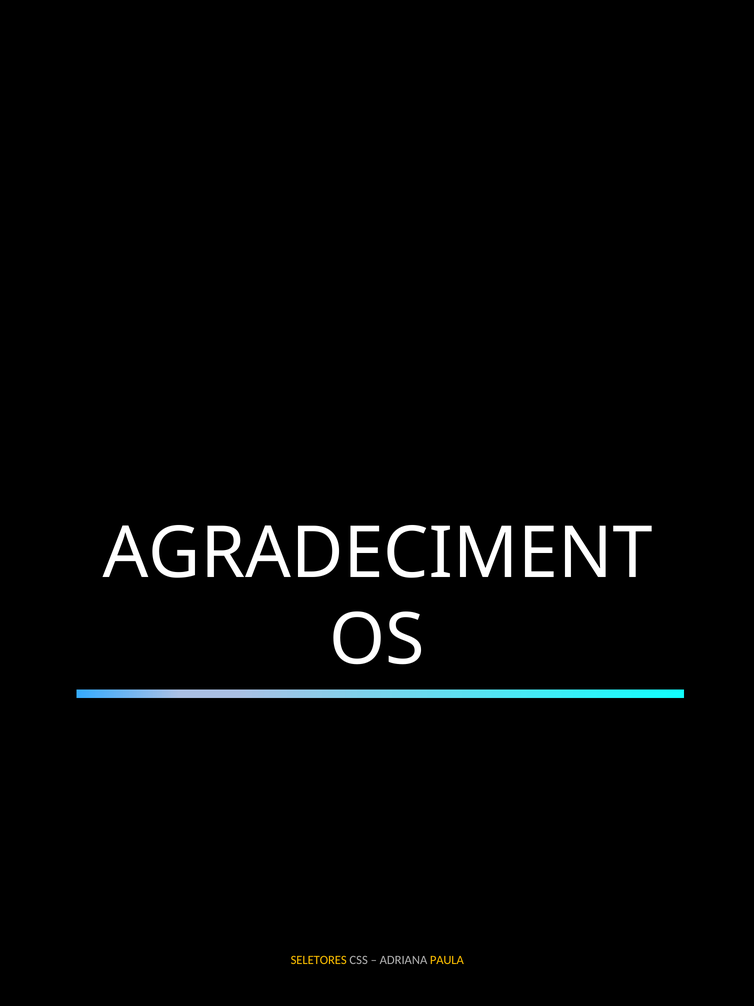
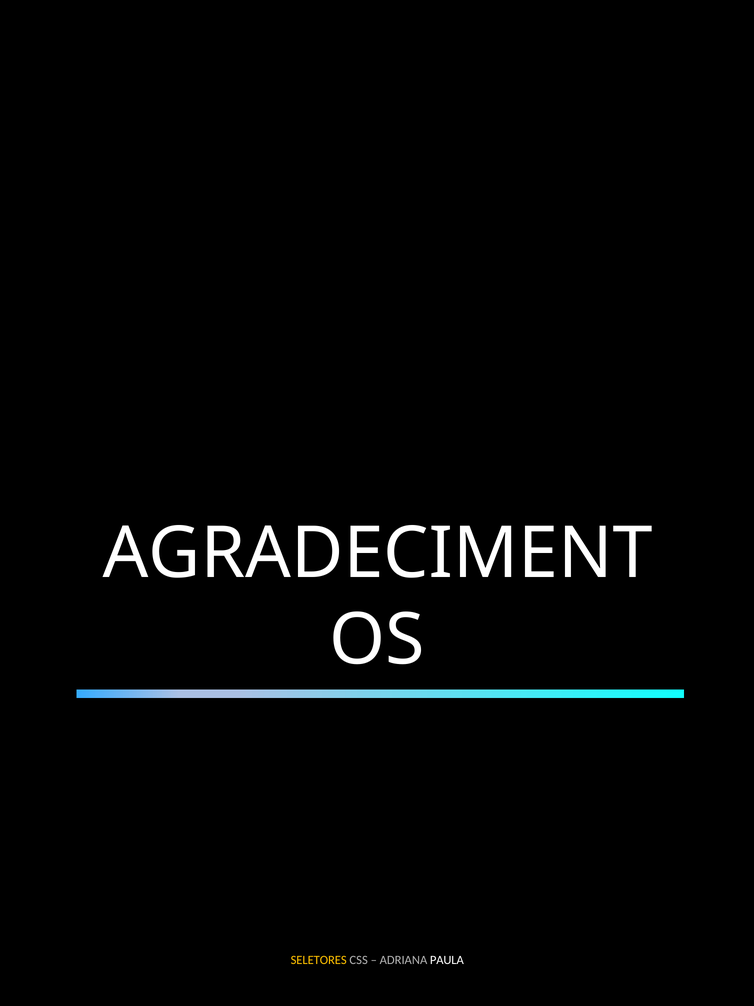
PAULA colour: yellow -> white
